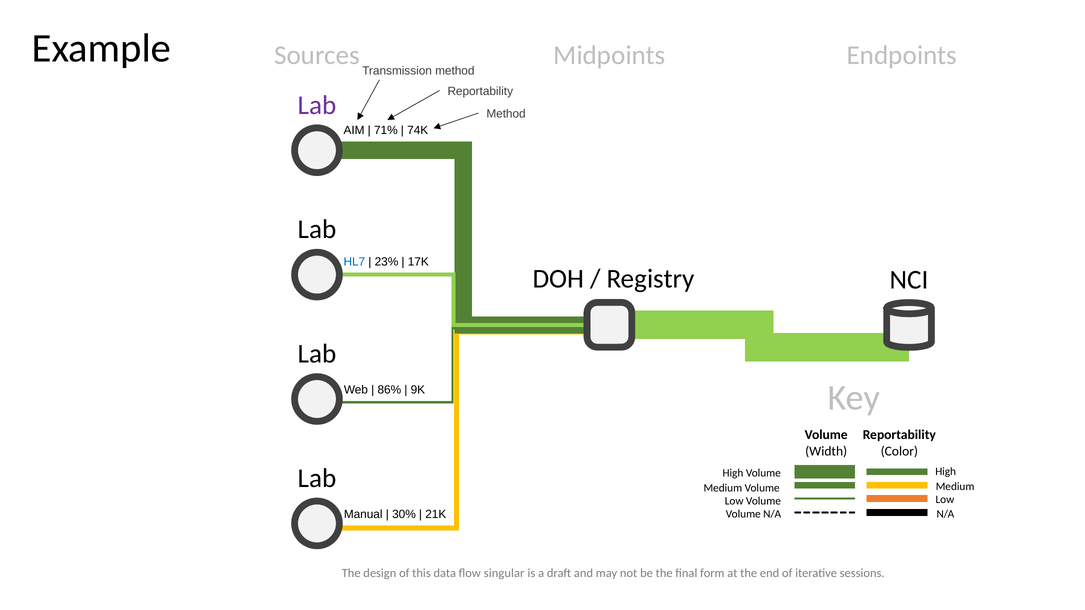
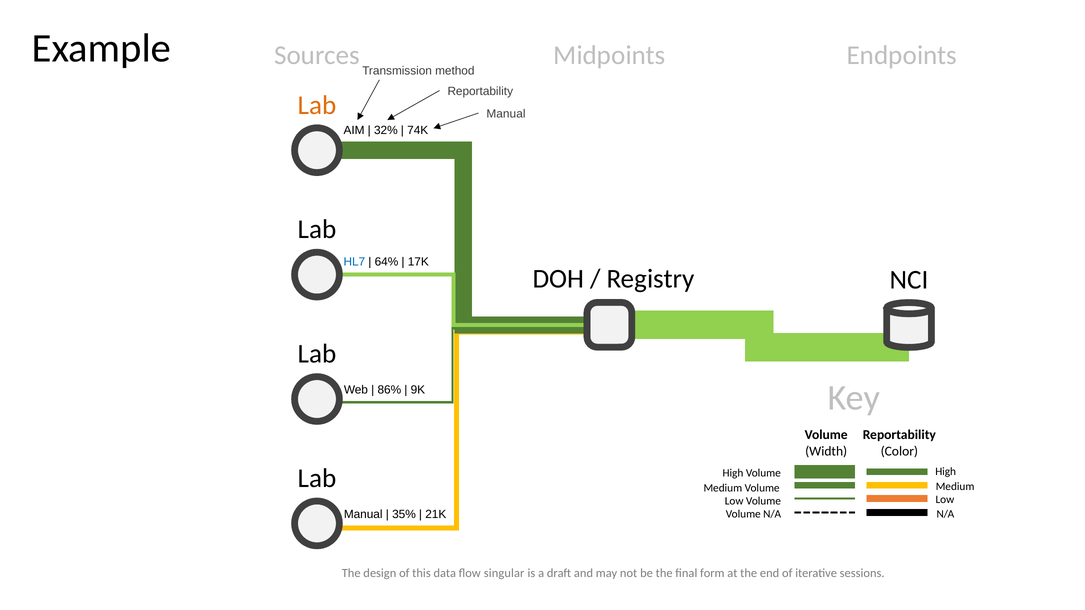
Lab at (317, 105) colour: purple -> orange
Method at (506, 114): Method -> Manual
71%: 71% -> 32%
23%: 23% -> 64%
30%: 30% -> 35%
